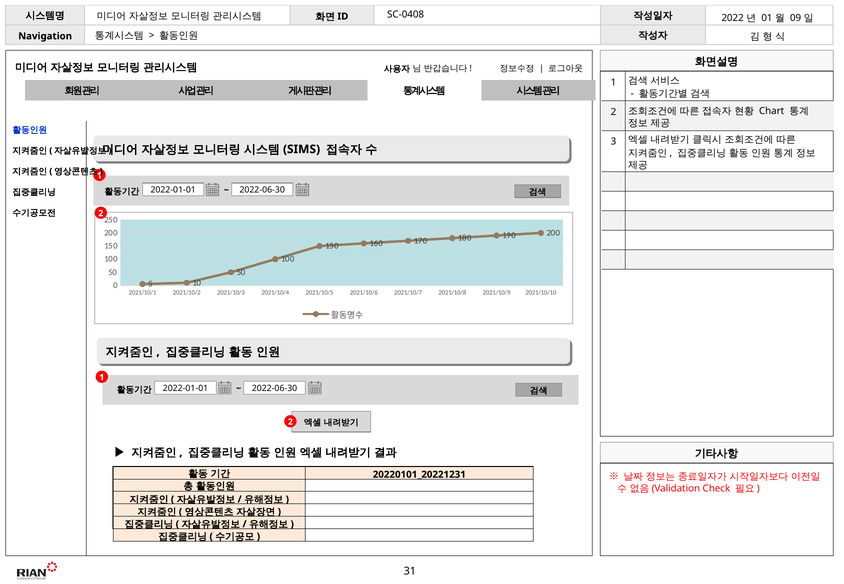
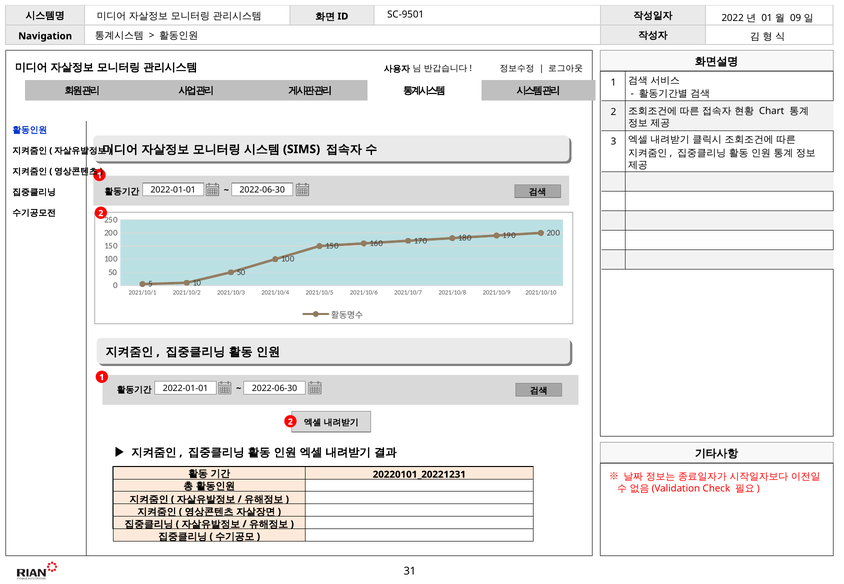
SC-0408: SC-0408 -> SC-9501
